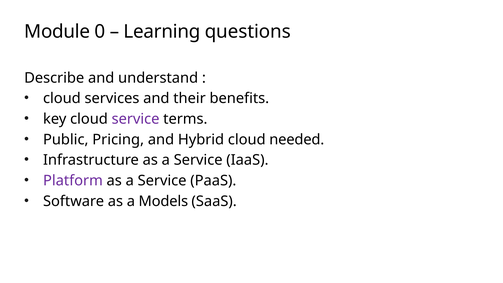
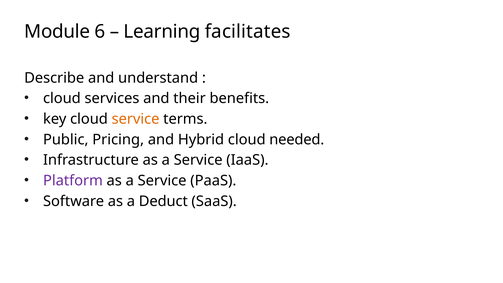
0: 0 -> 6
questions: questions -> facilitates
service at (136, 119) colour: purple -> orange
Models: Models -> Deduct
